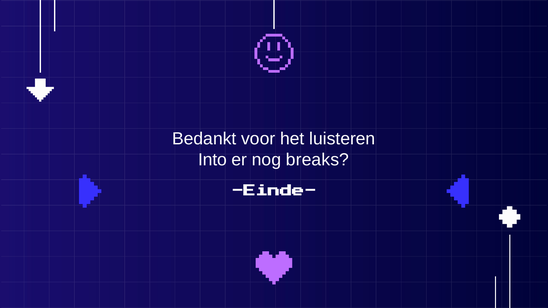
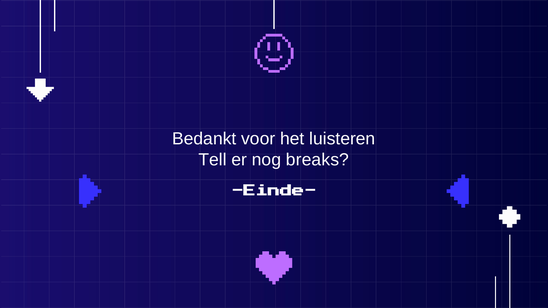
Into: Into -> Tell
